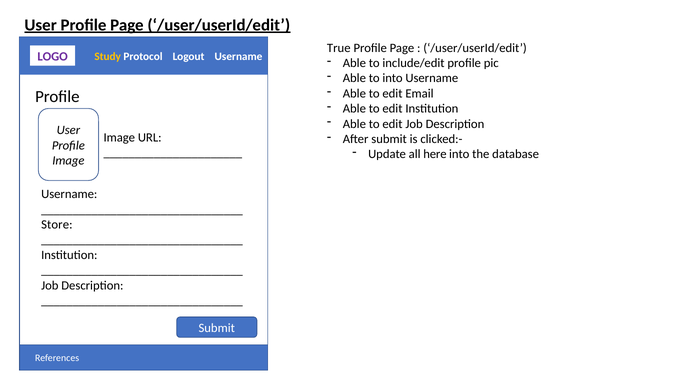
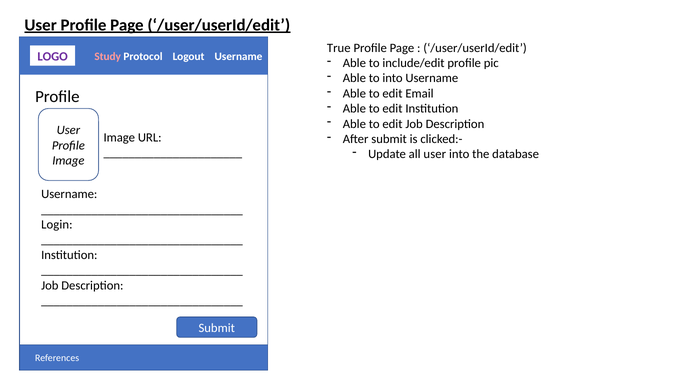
Study colour: yellow -> pink
all here: here -> user
Store: Store -> Login
